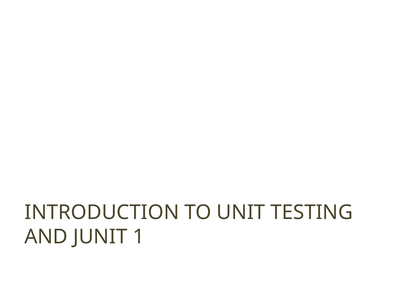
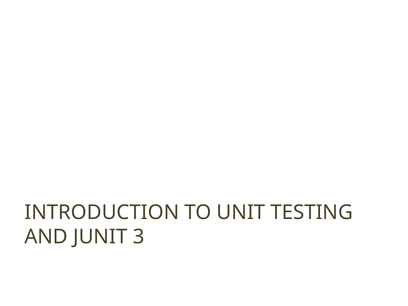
1: 1 -> 3
